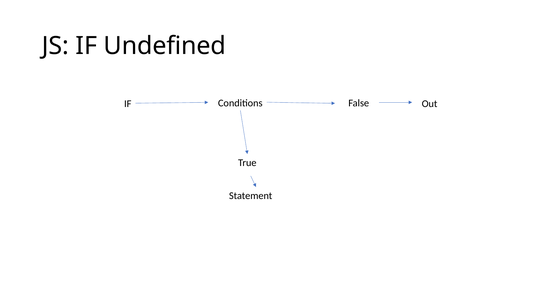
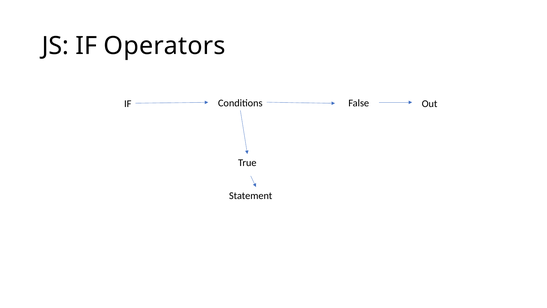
Undefined: Undefined -> Operators
